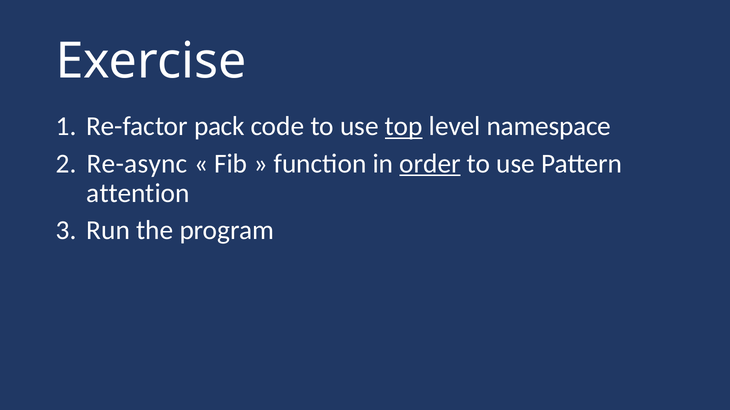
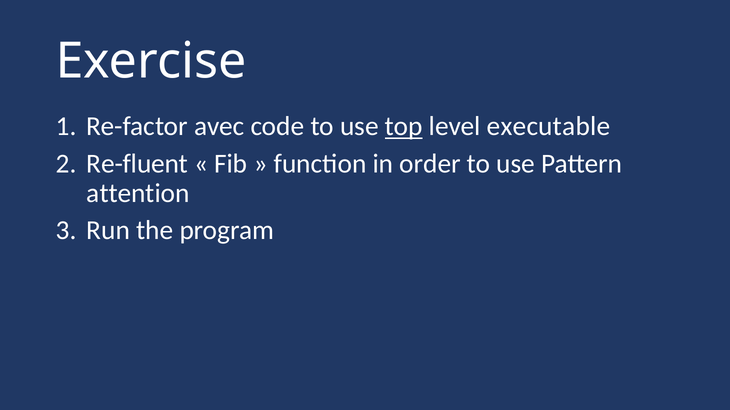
pack: pack -> avec
namespace: namespace -> executable
Re-async: Re-async -> Re-fluent
order underline: present -> none
